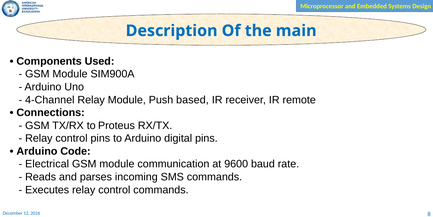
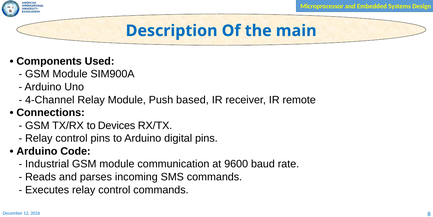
Proteus: Proteus -> Devices
Electrical: Electrical -> Industrial
